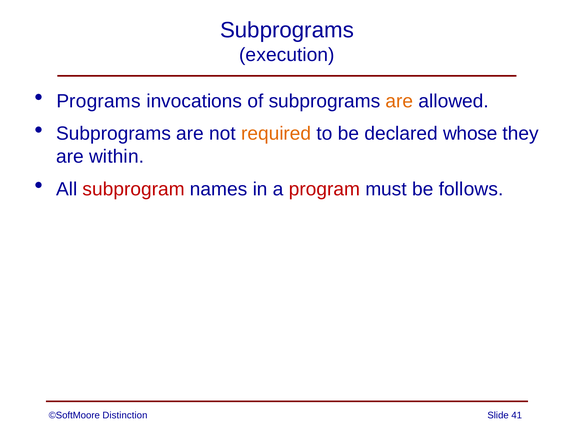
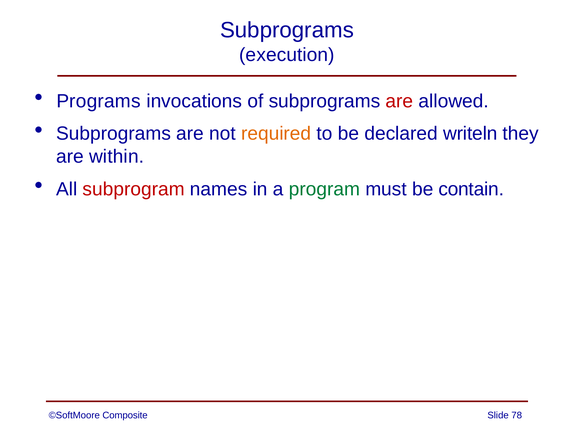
are at (399, 101) colour: orange -> red
whose: whose -> writeln
program colour: red -> green
follows: follows -> contain
Distinction: Distinction -> Composite
41: 41 -> 78
